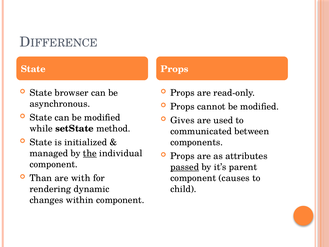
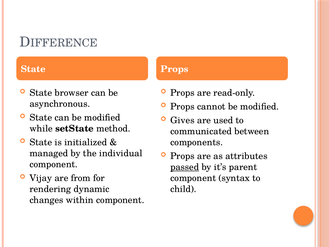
the underline: present -> none
Than: Than -> Vijay
with: with -> from
causes: causes -> syntax
